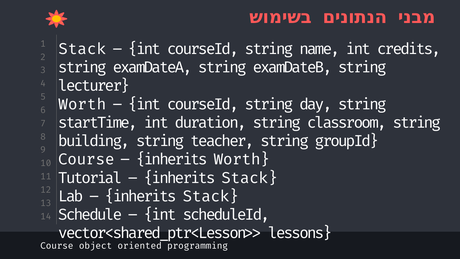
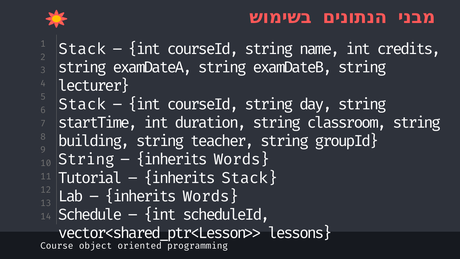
Worth at (82, 104): Worth -> Stack
Course at (86, 159): Course -> String
Worth at (242, 159): Worth -> Words
Stack at (211, 196): Stack -> Words
